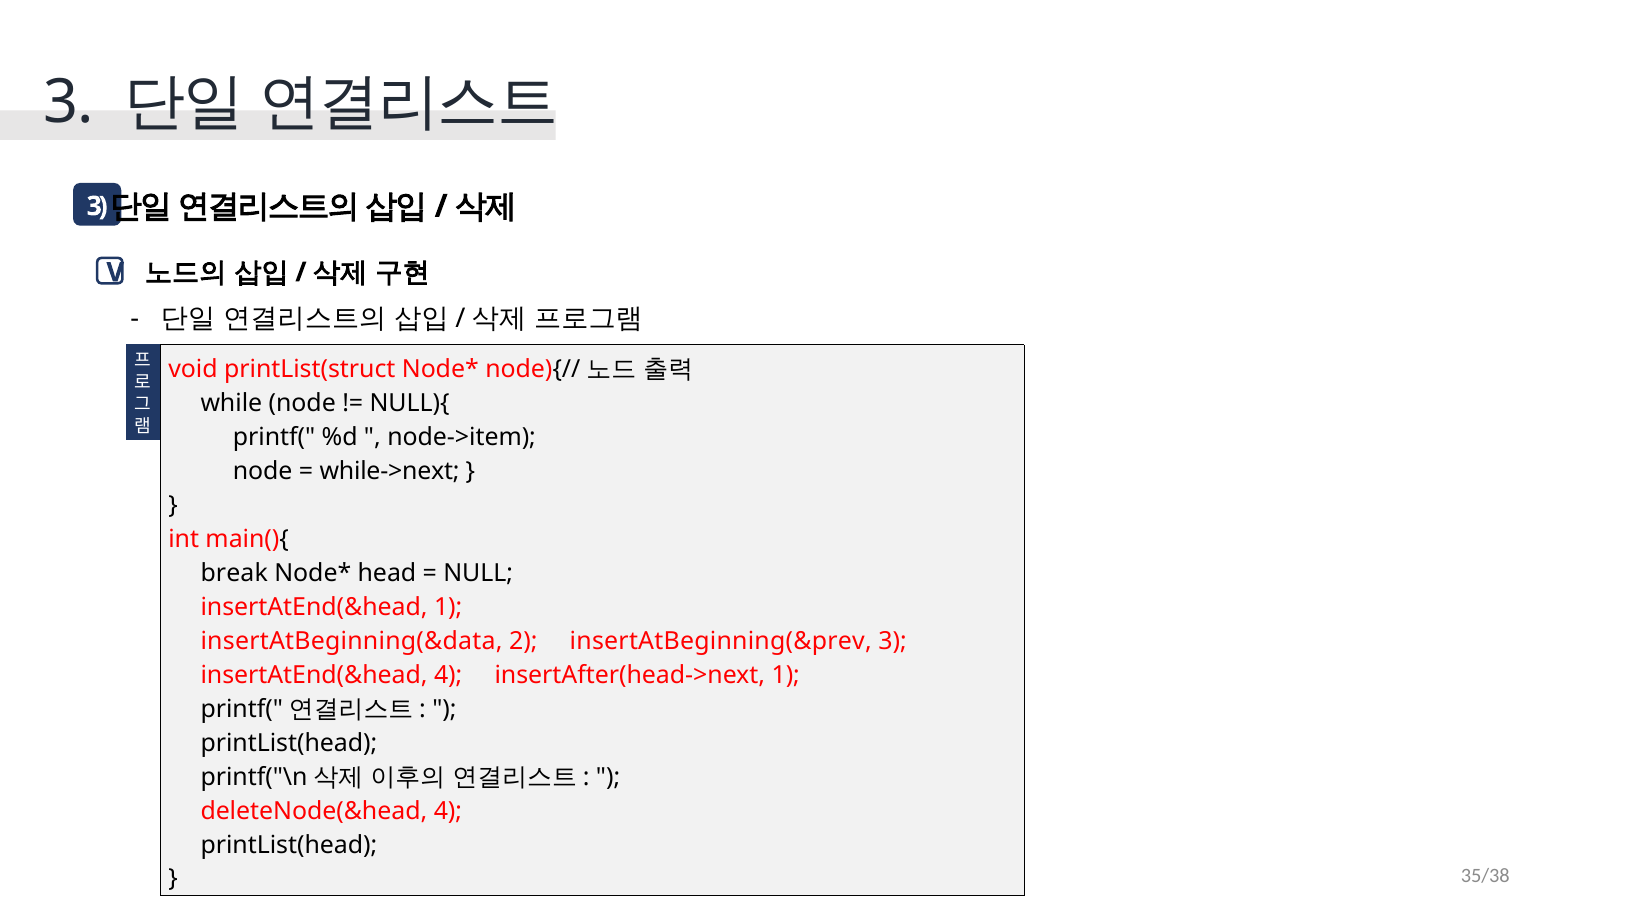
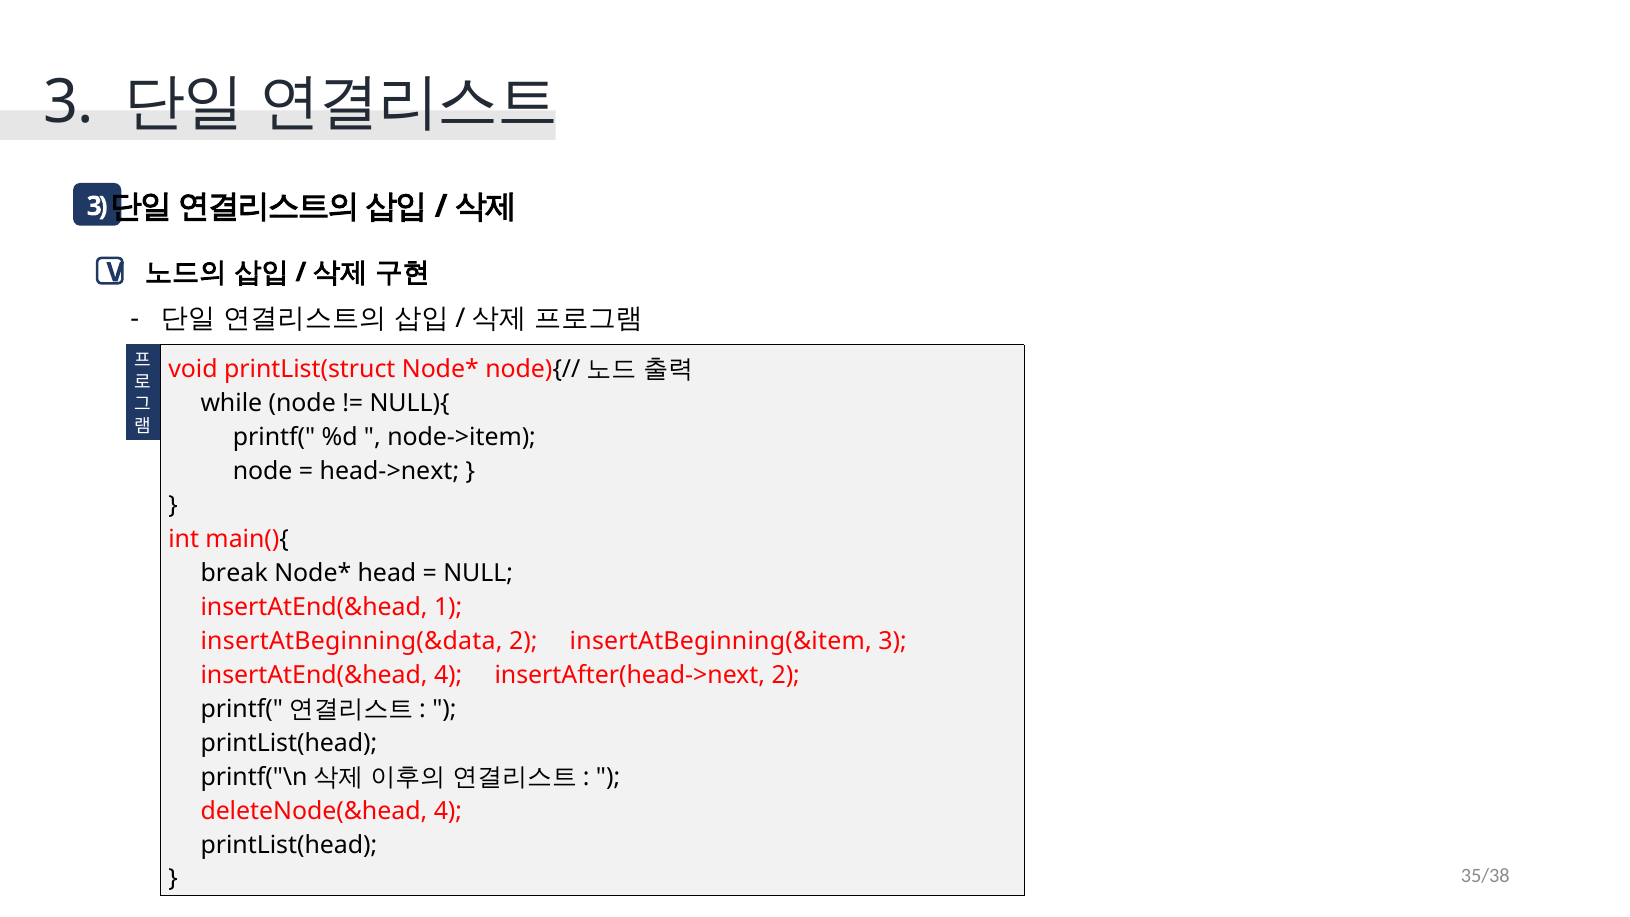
while->next: while->next -> head->next
insertAtBeginning(&prev: insertAtBeginning(&prev -> insertAtBeginning(&item
insertAfter(head->next 1: 1 -> 2
